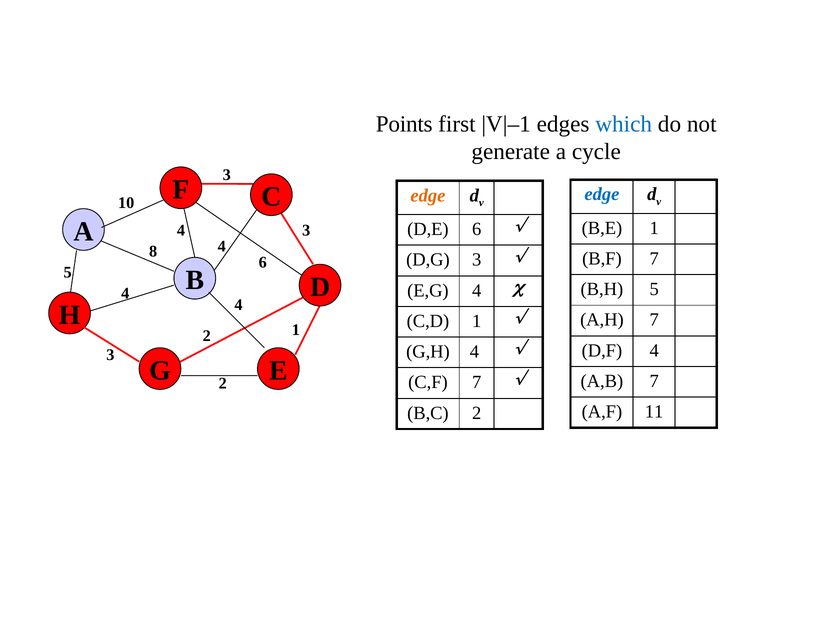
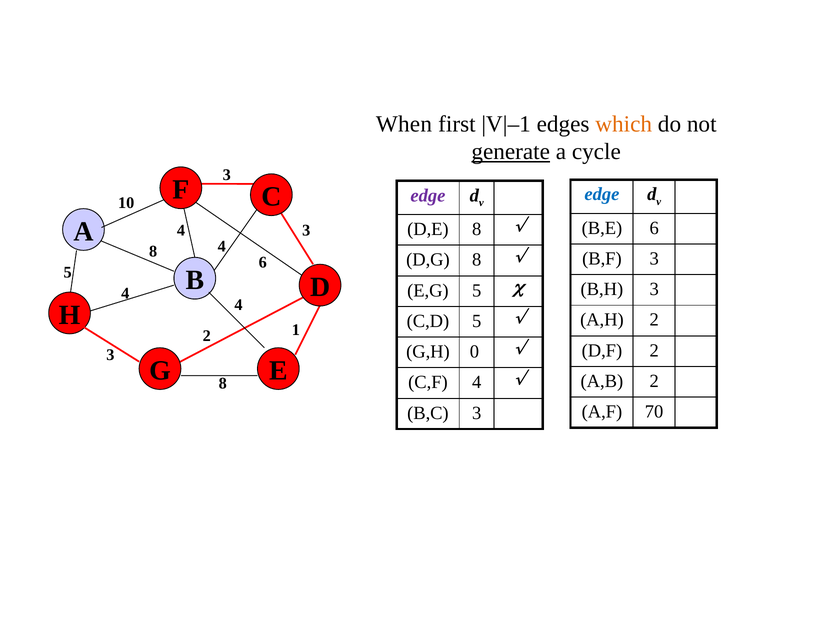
Points: Points -> When
which colour: blue -> orange
generate underline: none -> present
edge at (428, 196) colour: orange -> purple
B,E 1: 1 -> 6
D,E 6: 6 -> 8
B,F 7: 7 -> 3
D,G 3: 3 -> 8
B,H 5: 5 -> 3
E,G 4: 4 -> 5
A,H 7: 7 -> 2
C,D 1: 1 -> 5
D,F 4: 4 -> 2
G,H 4: 4 -> 0
G 2: 2 -> 8
A,B 7: 7 -> 2
C,F 7: 7 -> 4
11: 11 -> 70
B,C 2: 2 -> 3
